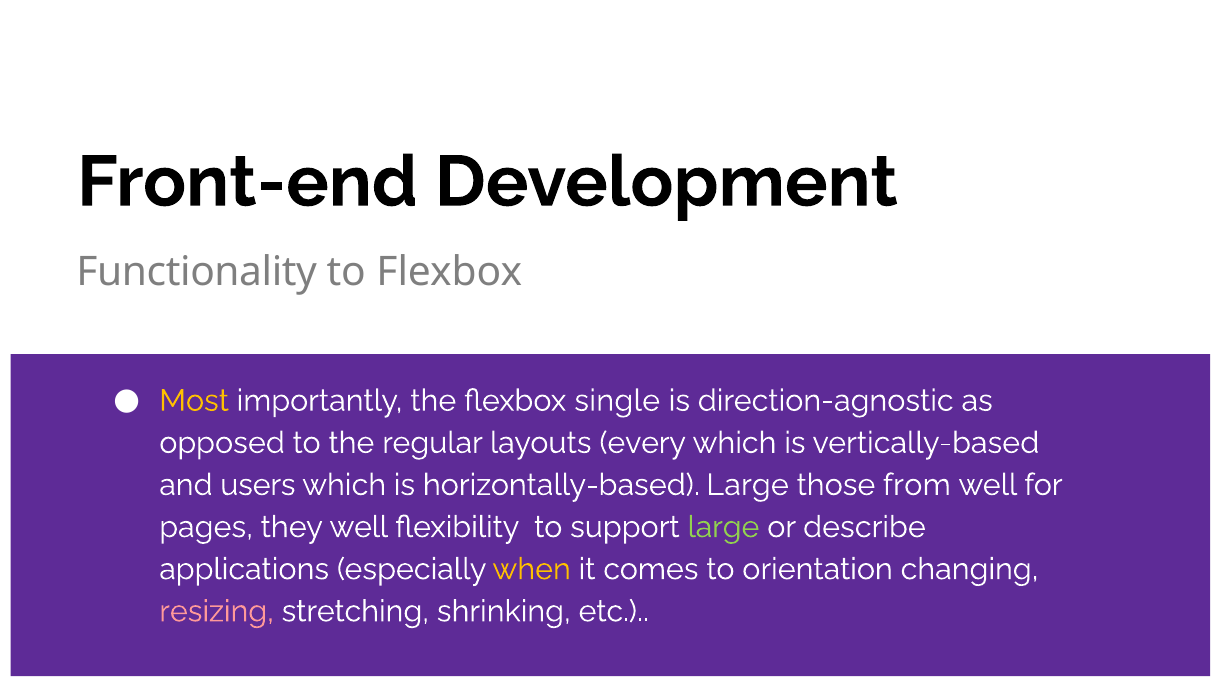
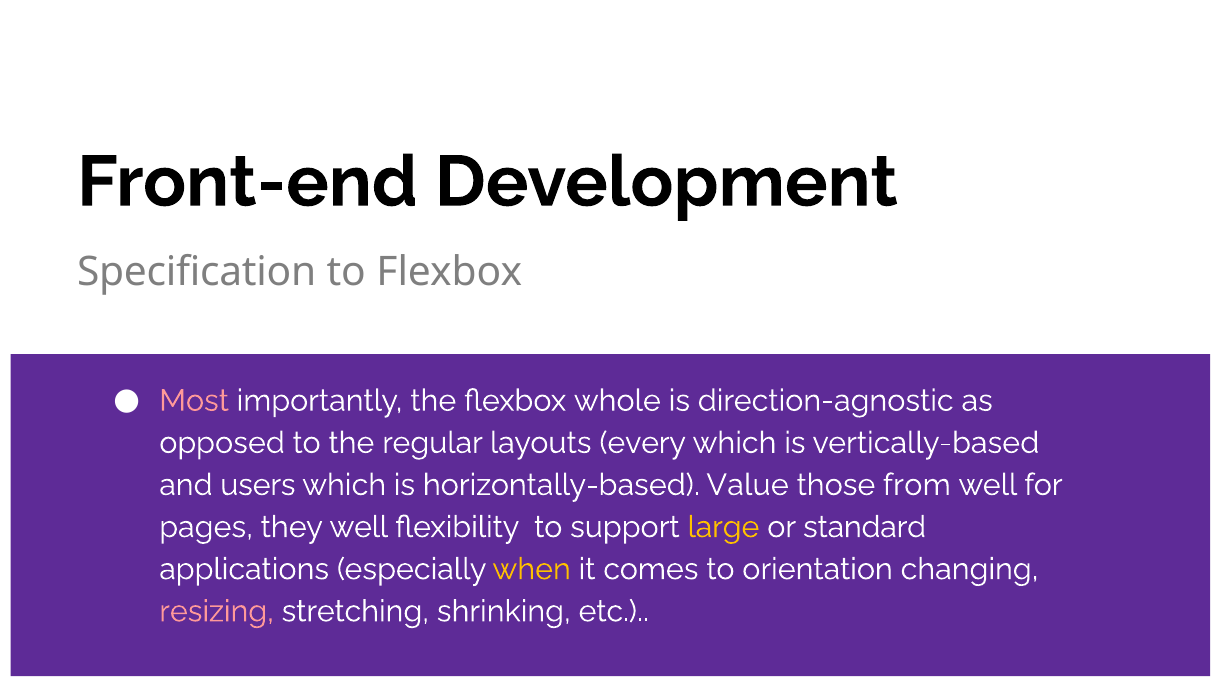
Functionality: Functionality -> Specification
Most colour: yellow -> pink
single: single -> whole
horizontally-based Large: Large -> Value
large at (723, 527) colour: light green -> yellow
describe: describe -> standard
